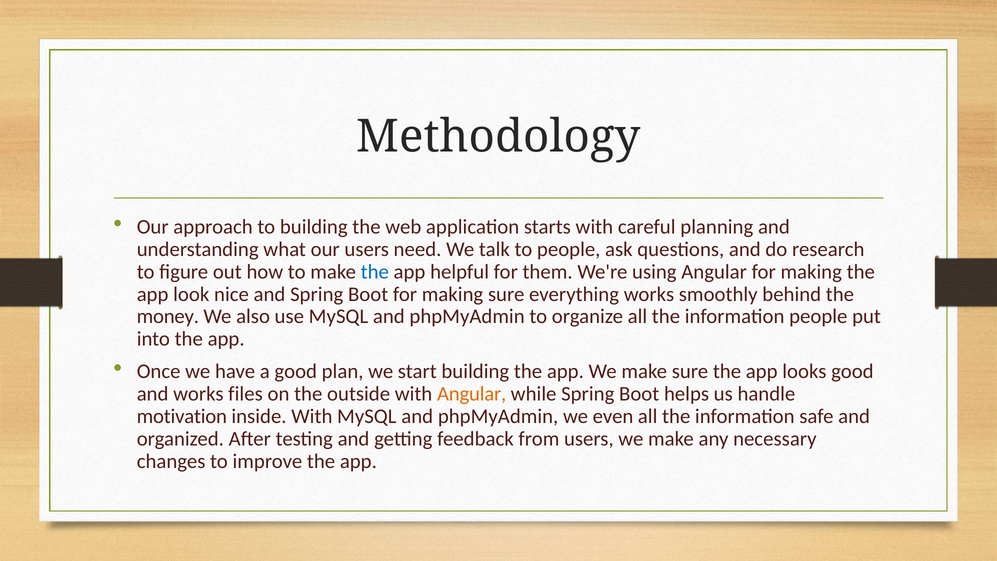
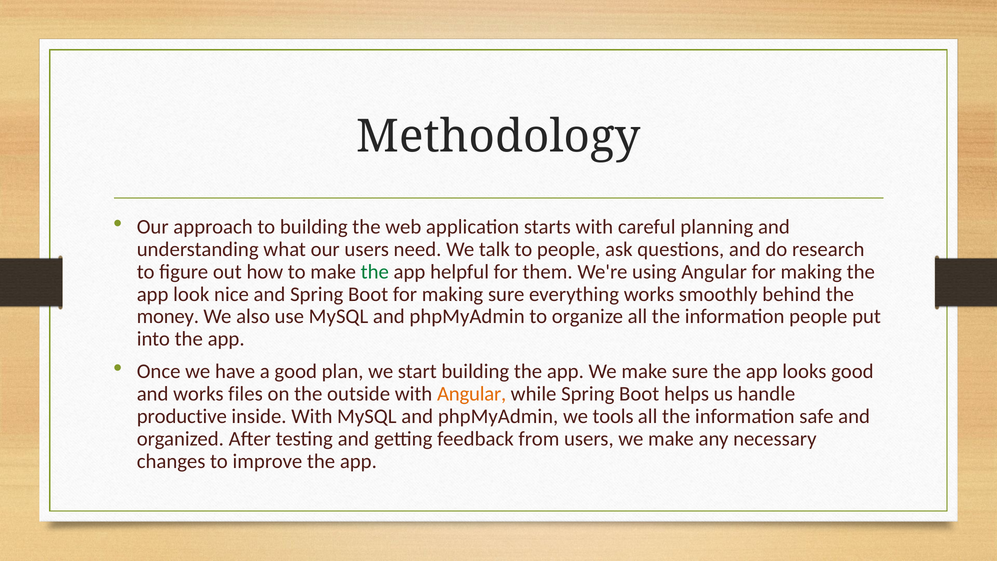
the at (375, 272) colour: blue -> green
motivation: motivation -> productive
even: even -> tools
